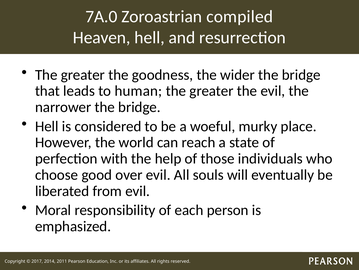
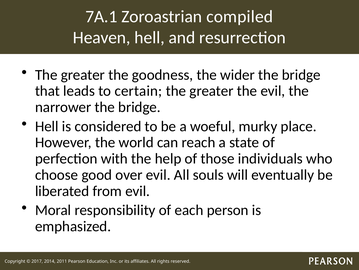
7A.0: 7A.0 -> 7A.1
human: human -> certain
